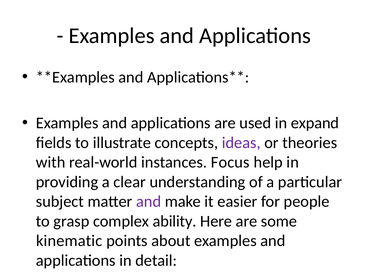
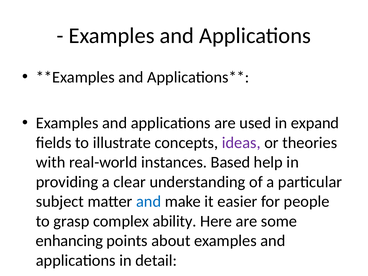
Focus: Focus -> Based
and at (149, 202) colour: purple -> blue
kinematic: kinematic -> enhancing
